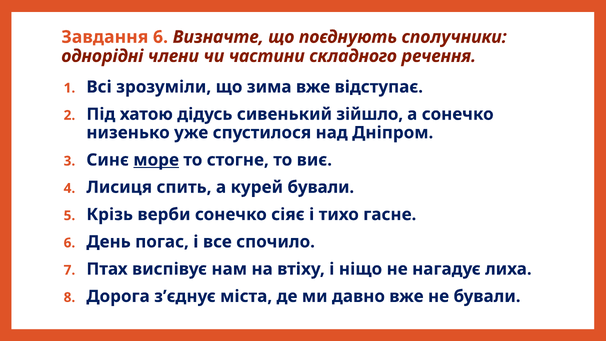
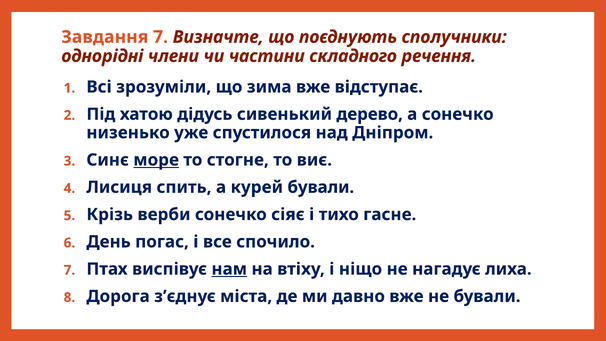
Завдання 6: 6 -> 7
зійшло: зійшло -> дерево
нам underline: none -> present
